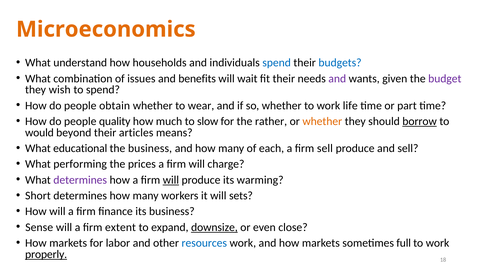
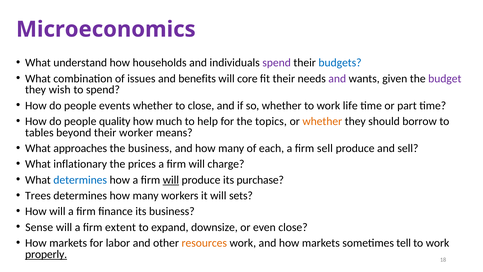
Microeconomics colour: orange -> purple
spend at (277, 63) colour: blue -> purple
wait: wait -> core
obtain: obtain -> events
to wear: wear -> close
slow: slow -> help
rather: rather -> topics
borrow underline: present -> none
would: would -> tables
articles: articles -> worker
educational: educational -> approaches
performing: performing -> inflationary
determines at (80, 180) colour: purple -> blue
warming: warming -> purchase
Short: Short -> Trees
downsize underline: present -> none
resources colour: blue -> orange
full: full -> tell
